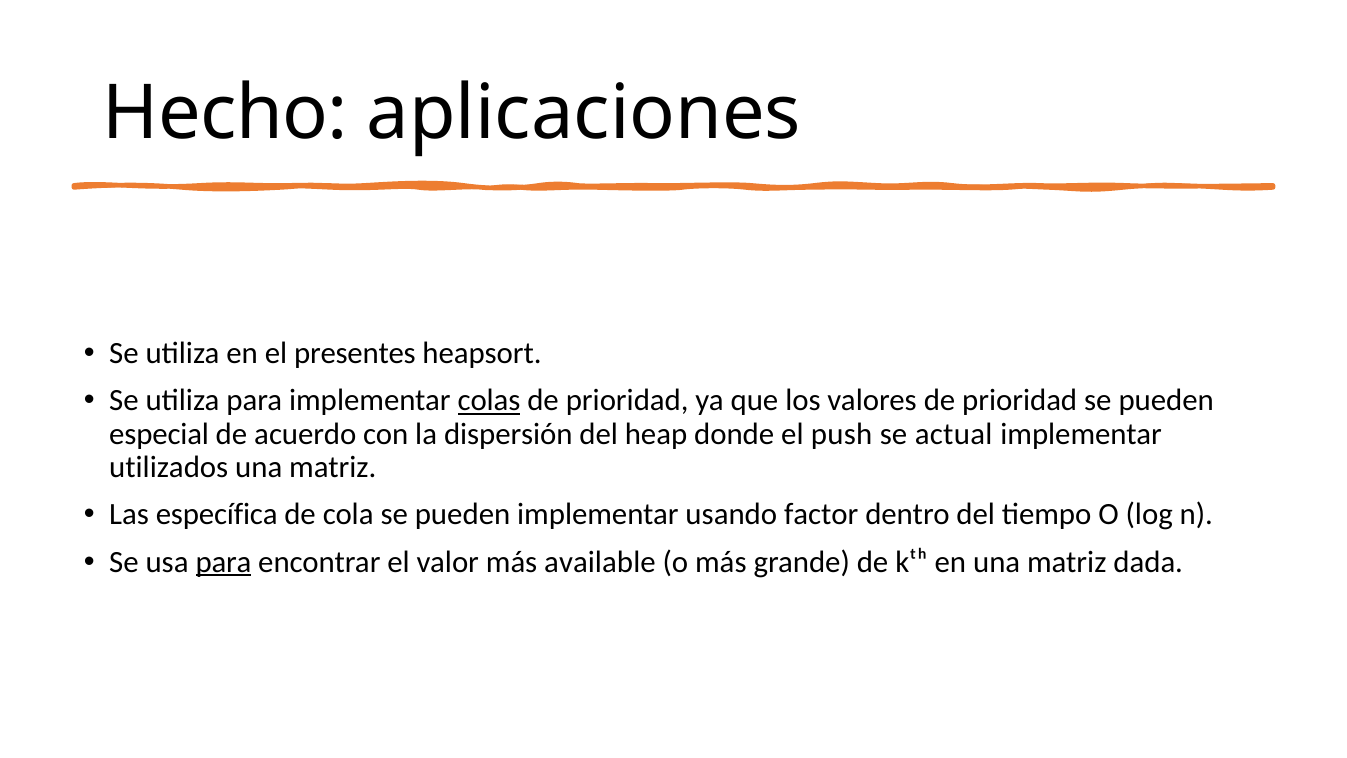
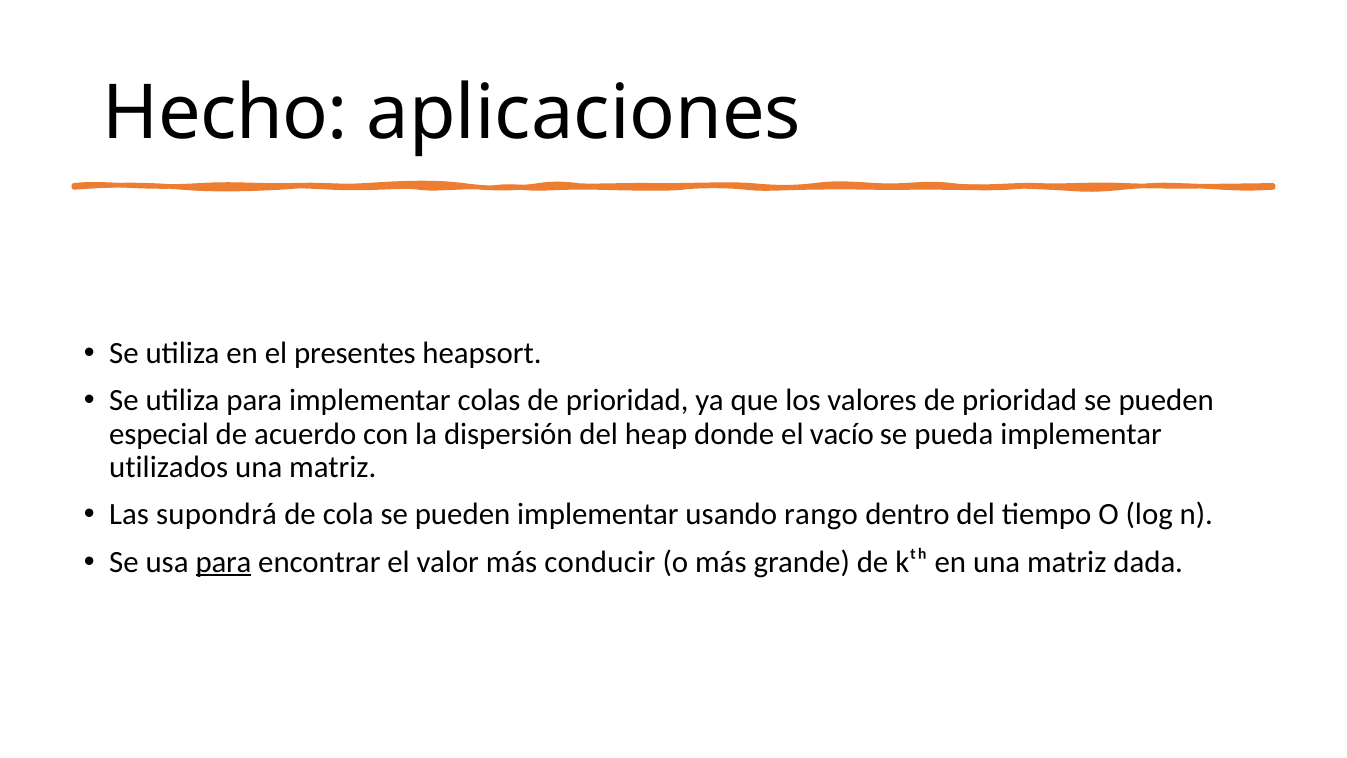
colas underline: present -> none
push: push -> vacío
actual: actual -> pueda
específica: específica -> supondrá
factor: factor -> rango
available: available -> conducir
